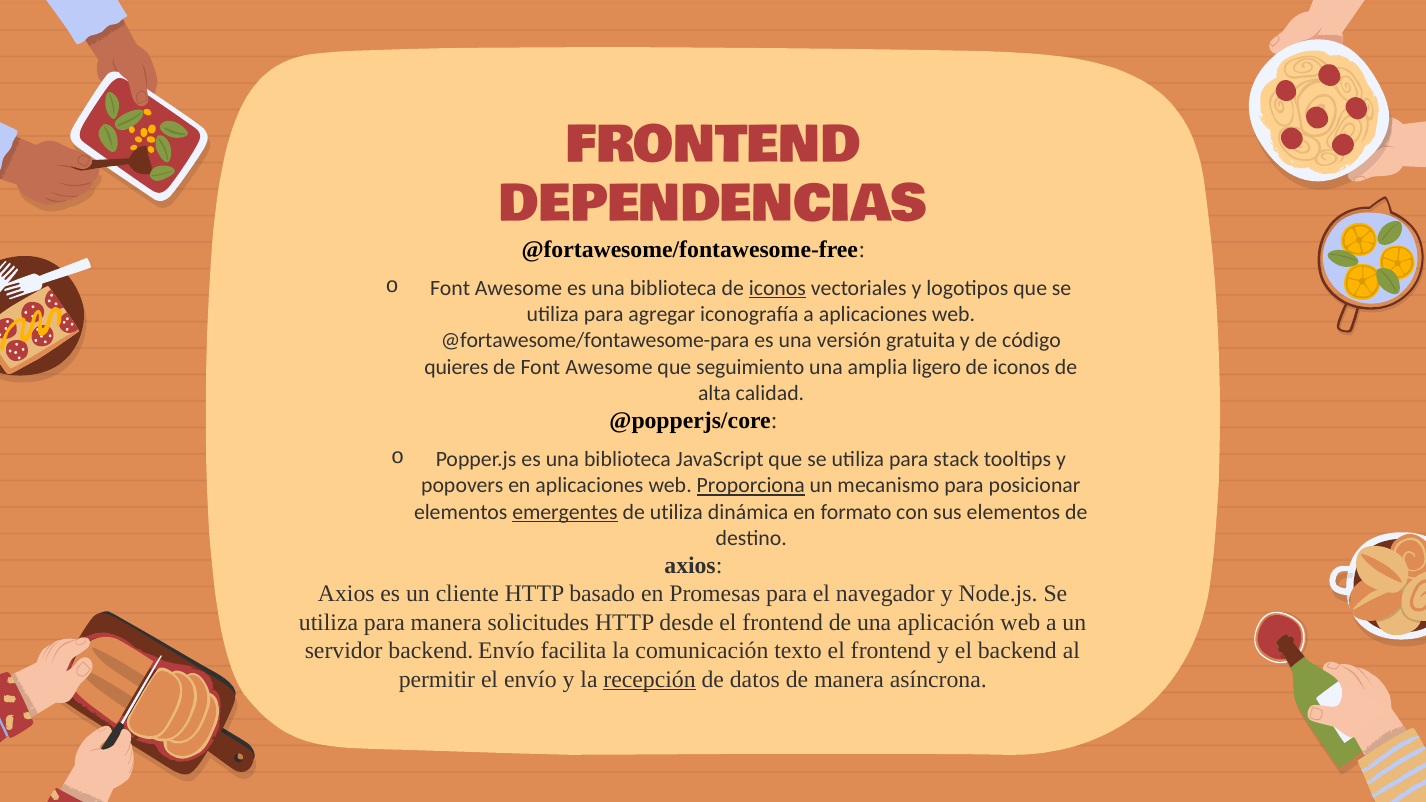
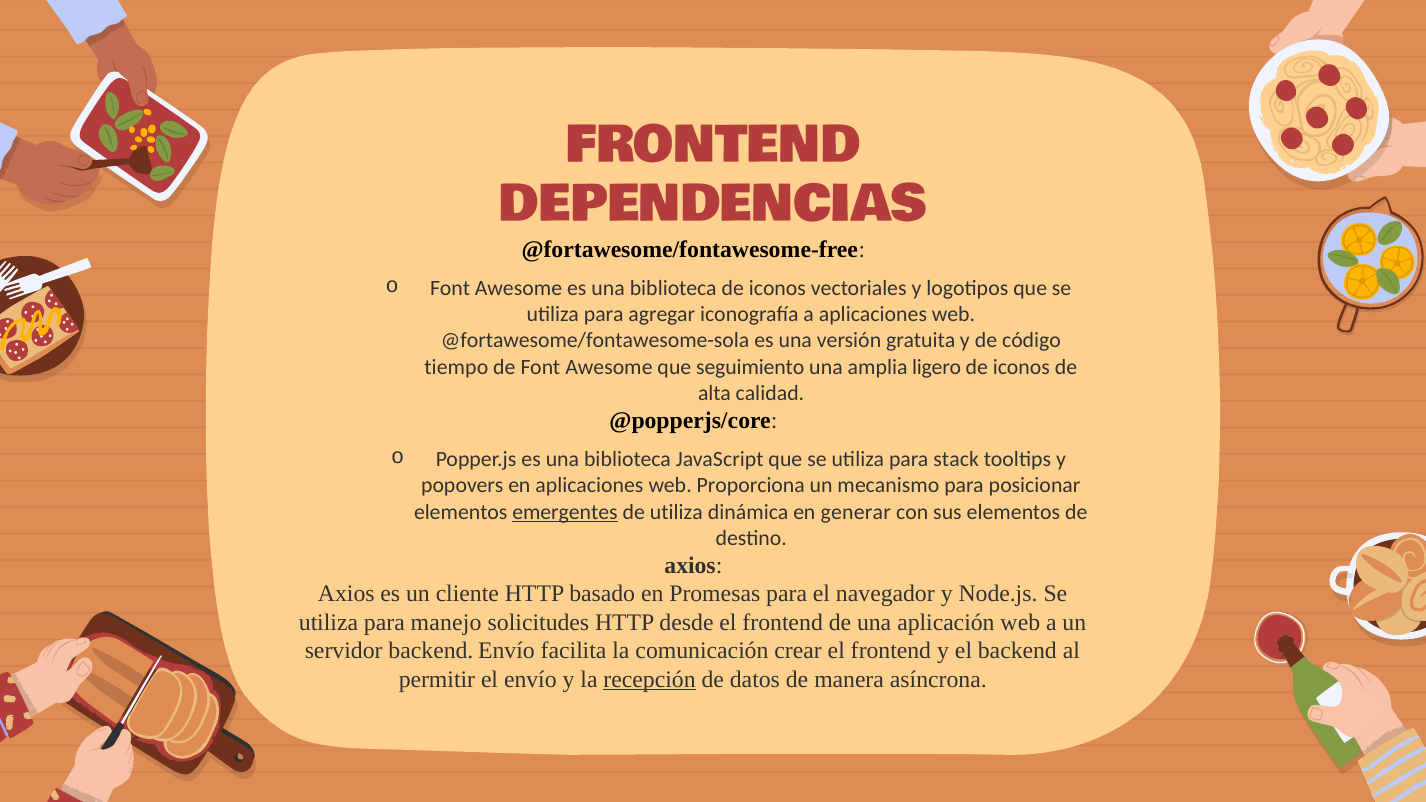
iconos at (777, 289) underline: present -> none
@fortawesome/fontawesome-para: @fortawesome/fontawesome-para -> @fortawesome/fontawesome-sola
quieres: quieres -> tiempo
Proporciona underline: present -> none
formato: formato -> generar
para manera: manera -> manejo
texto: texto -> crear
